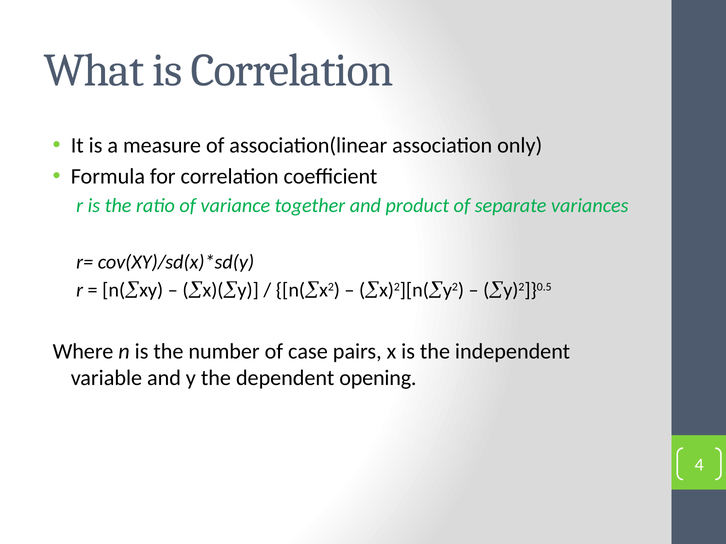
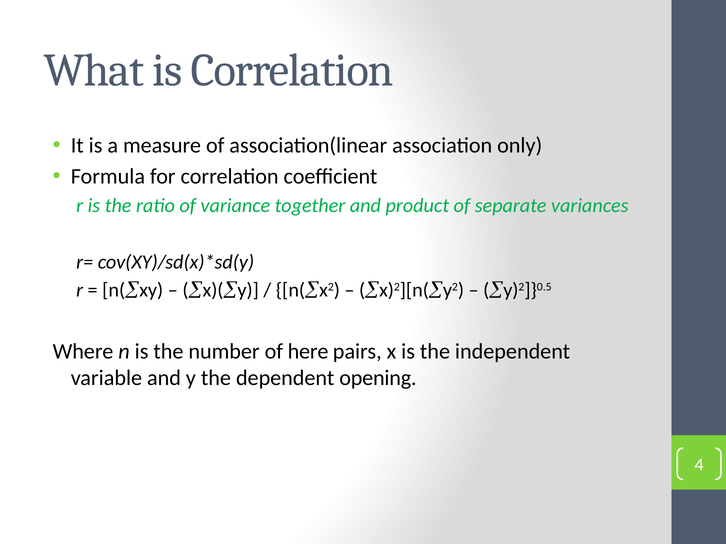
case: case -> here
